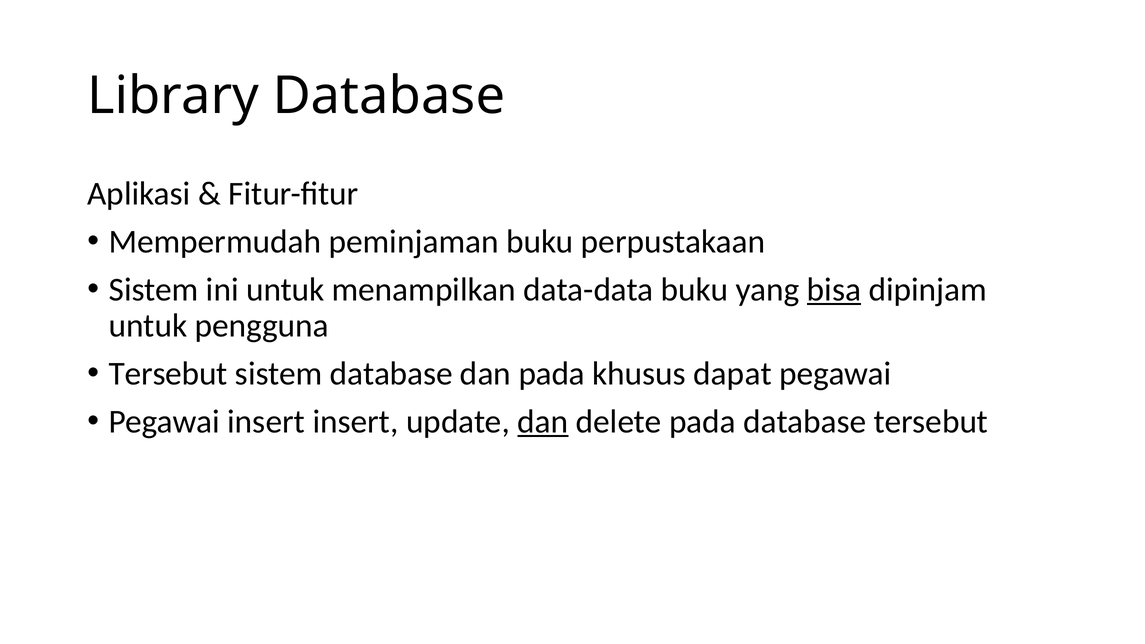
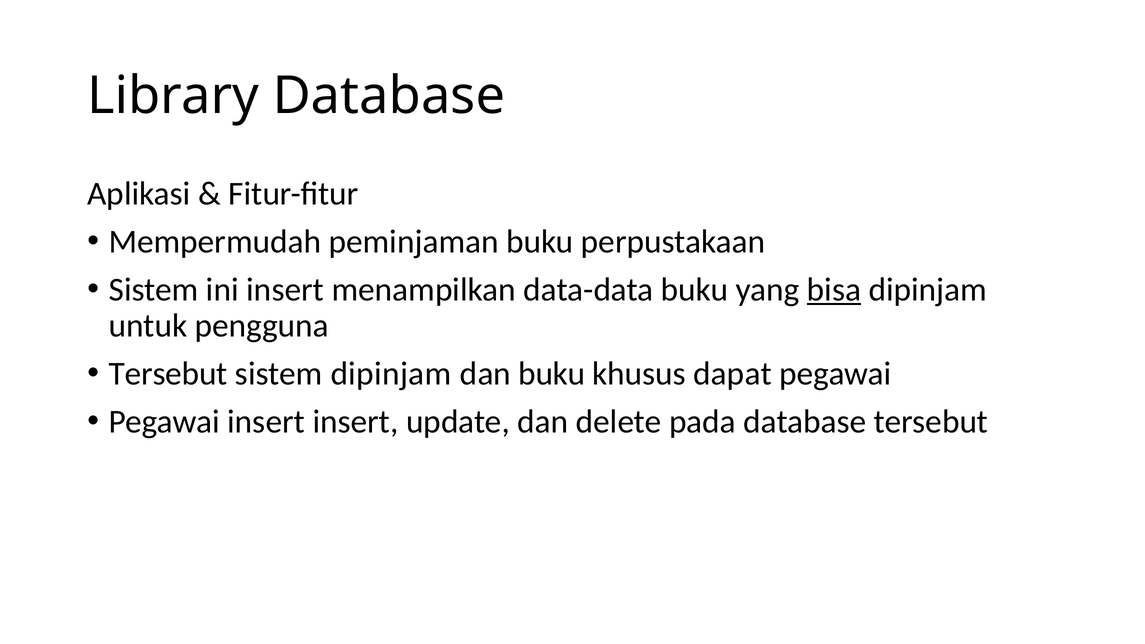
ini untuk: untuk -> insert
sistem database: database -> dipinjam
dan pada: pada -> buku
dan at (543, 422) underline: present -> none
